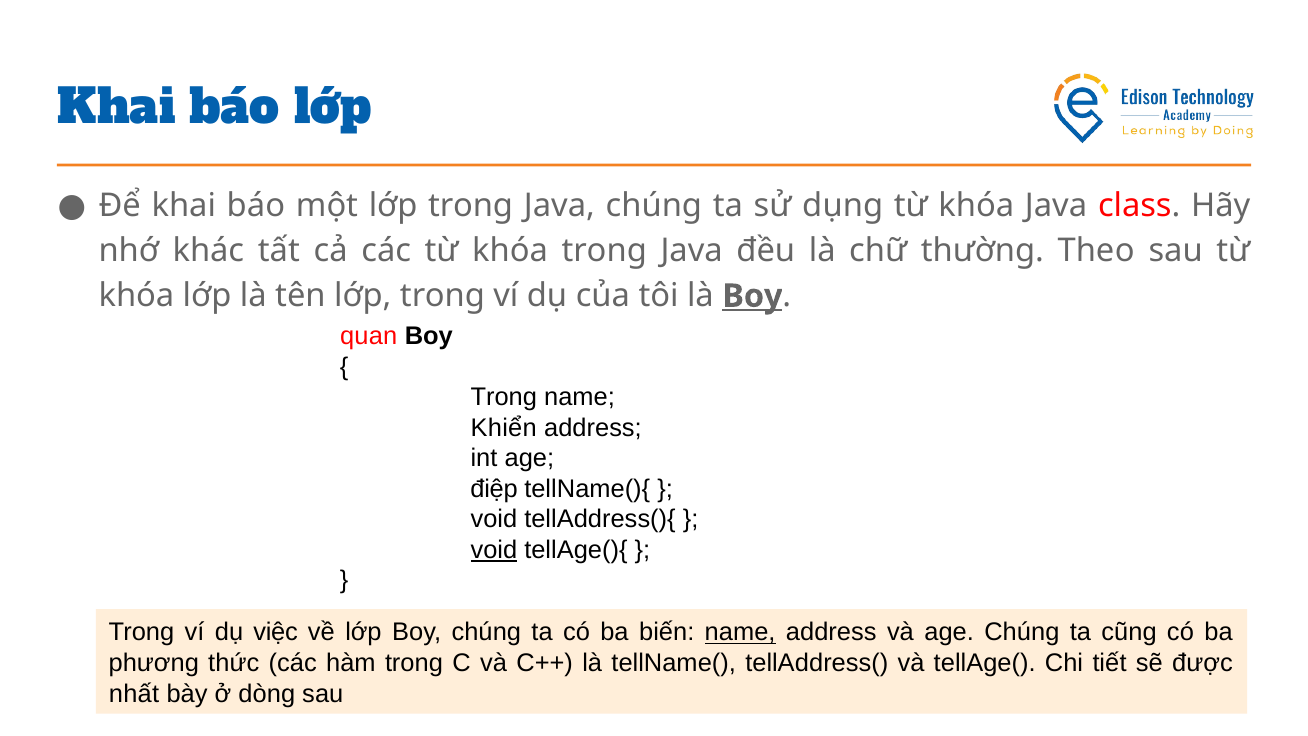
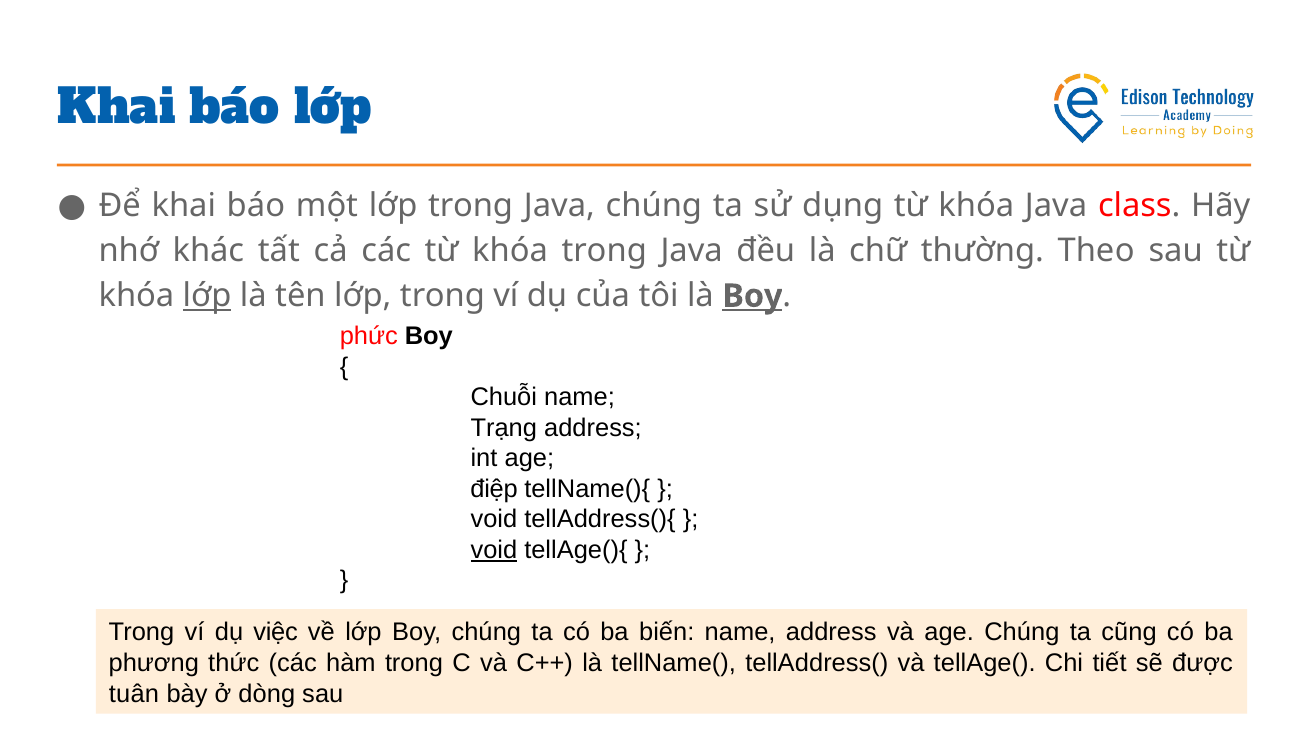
lớp at (207, 296) underline: none -> present
quan: quan -> phức
Trong at (504, 397): Trong -> Chuỗi
Khiển: Khiển -> Trạng
name at (740, 632) underline: present -> none
nhất: nhất -> tuân
